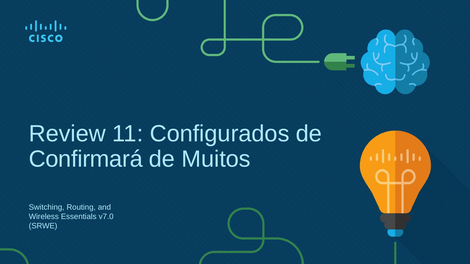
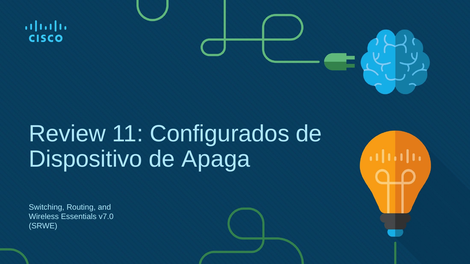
Confirmará: Confirmará -> Dispositivo
Muitos: Muitos -> Apaga
